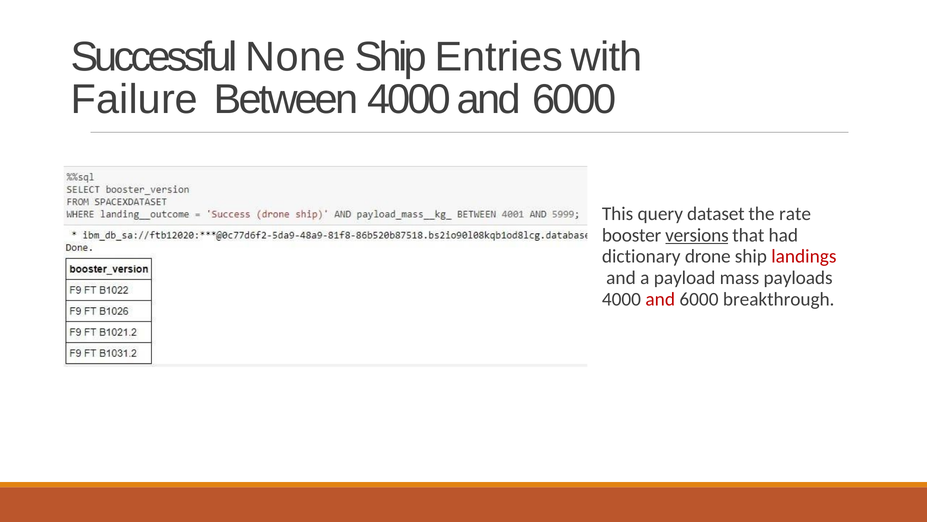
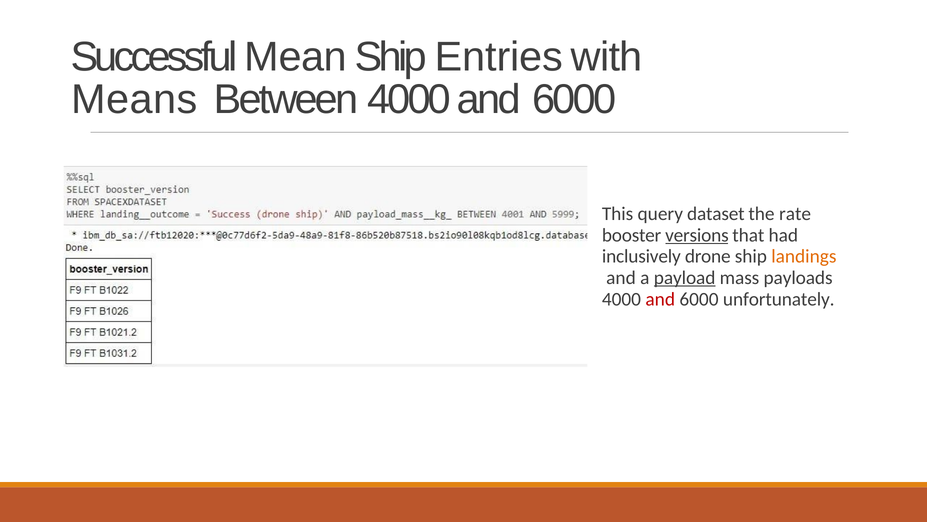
None: None -> Mean
Failure: Failure -> Means
dictionary: dictionary -> inclusively
landings colour: red -> orange
payload underline: none -> present
breakthrough: breakthrough -> unfortunately
